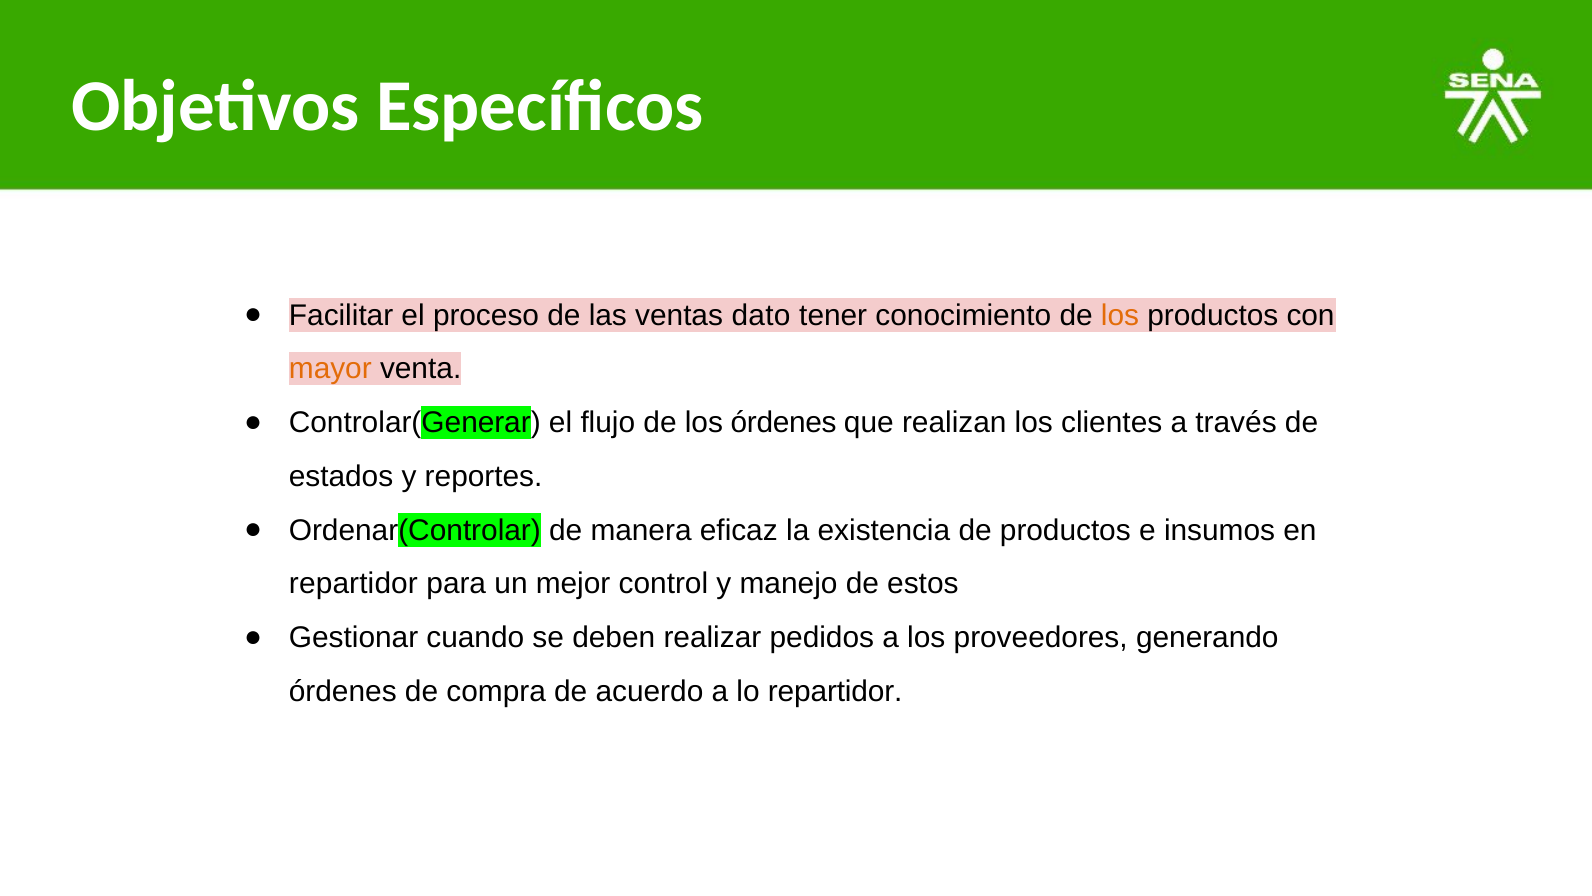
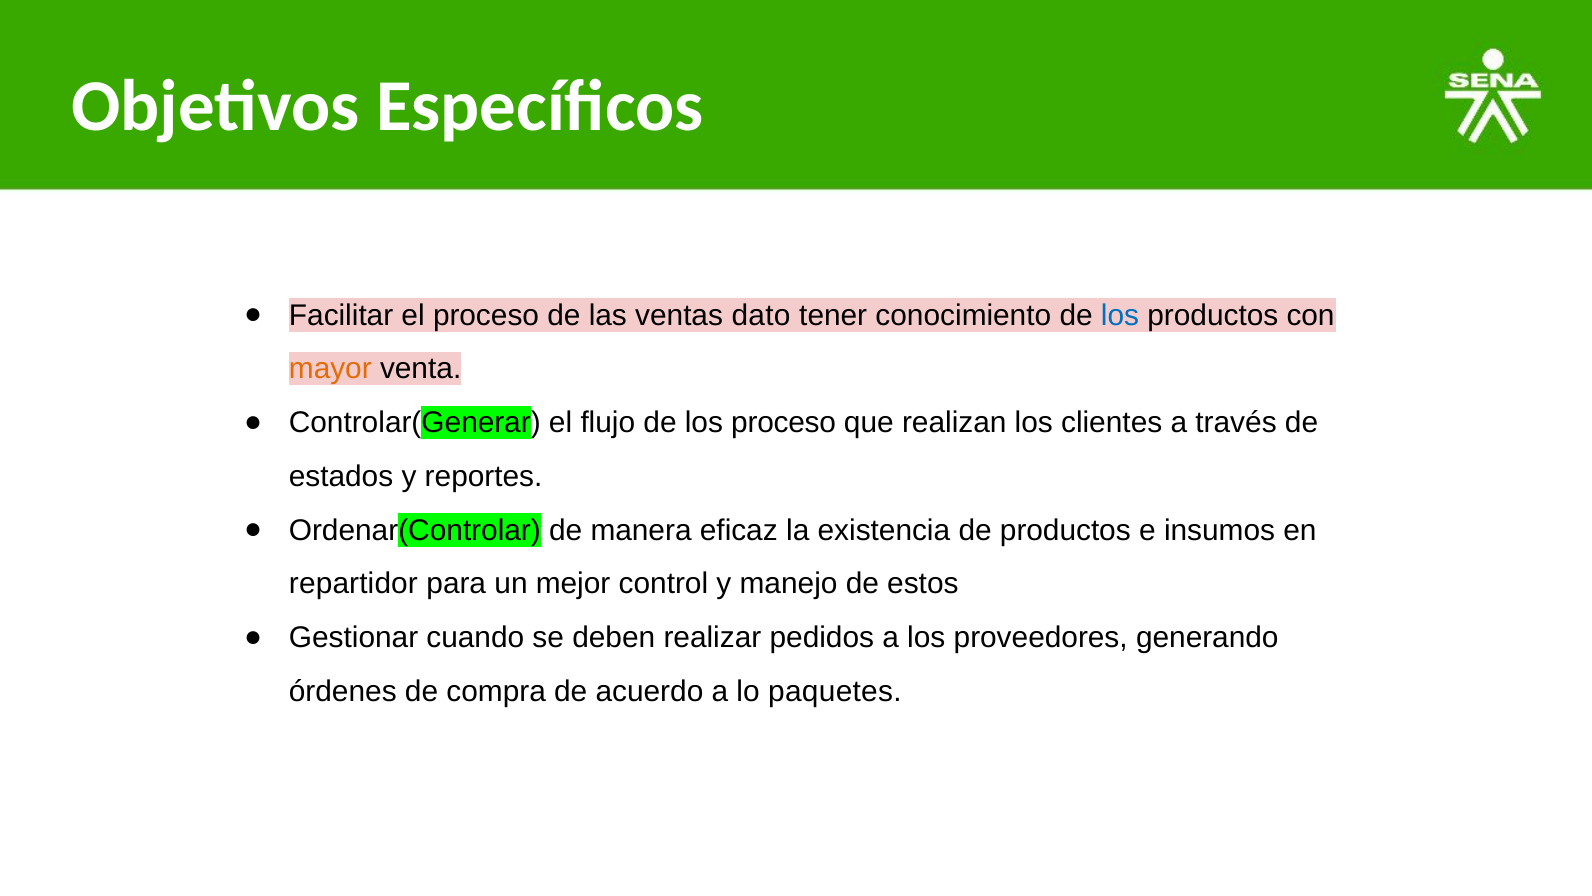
los at (1120, 315) colour: orange -> blue
los órdenes: órdenes -> proceso
lo repartidor: repartidor -> paquetes
